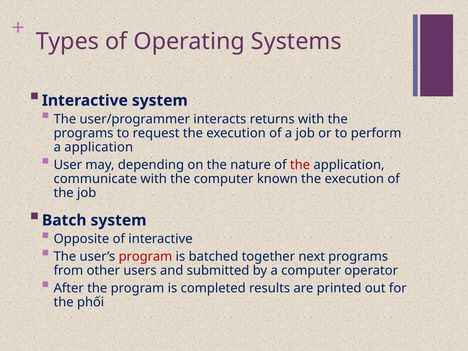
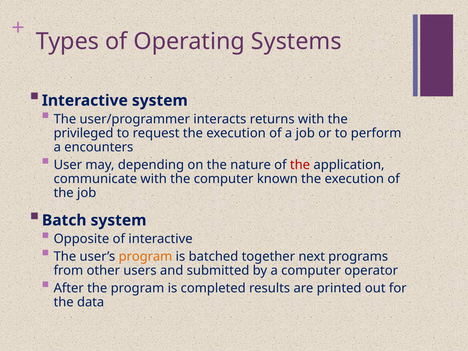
programs at (84, 133): programs -> privileged
a application: application -> encounters
program at (145, 256) colour: red -> orange
phối: phối -> data
